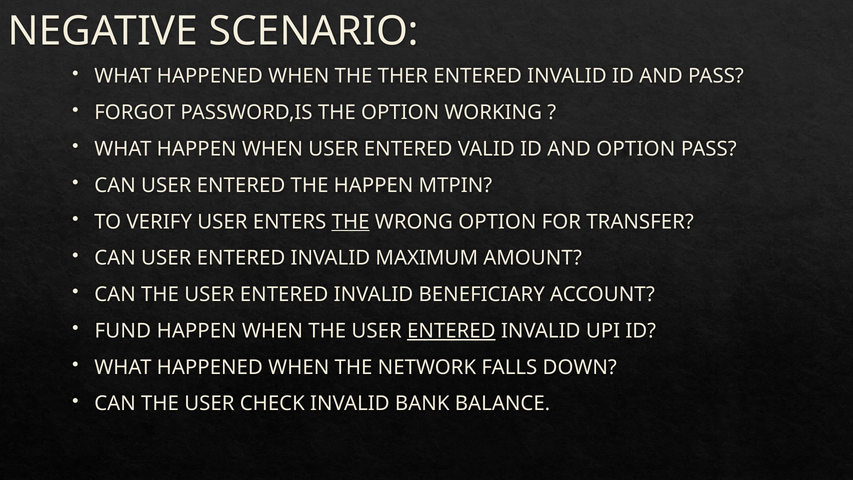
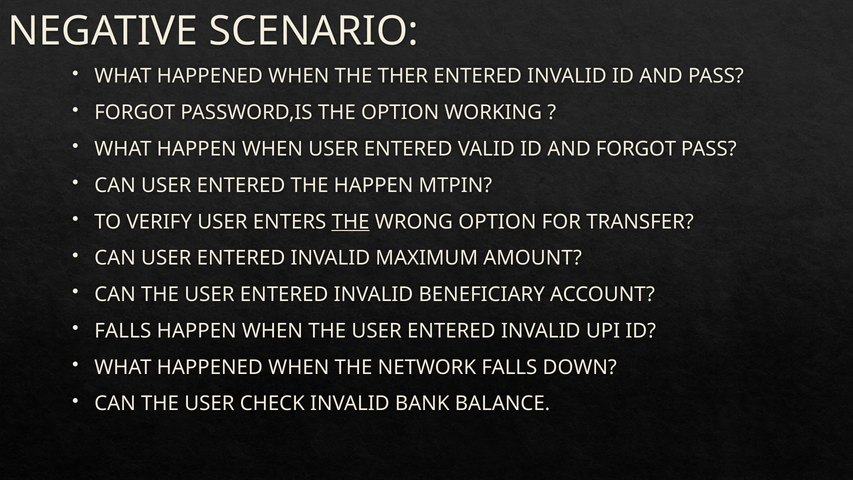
AND OPTION: OPTION -> FORGOT
FUND at (123, 331): FUND -> FALLS
ENTERED at (451, 331) underline: present -> none
